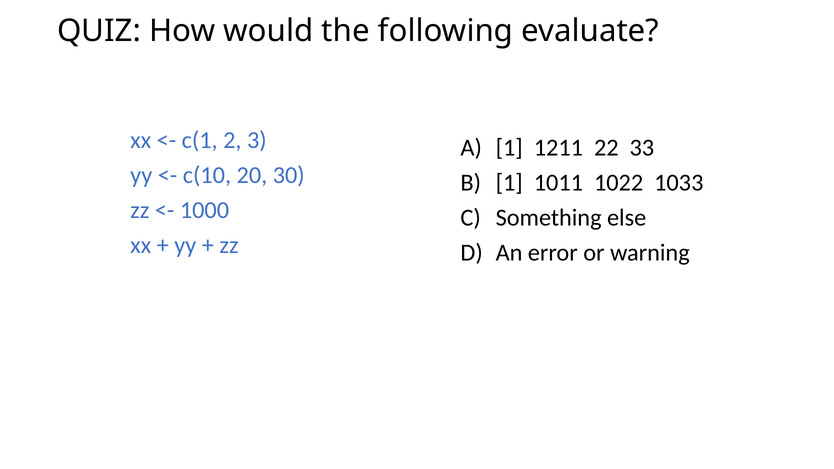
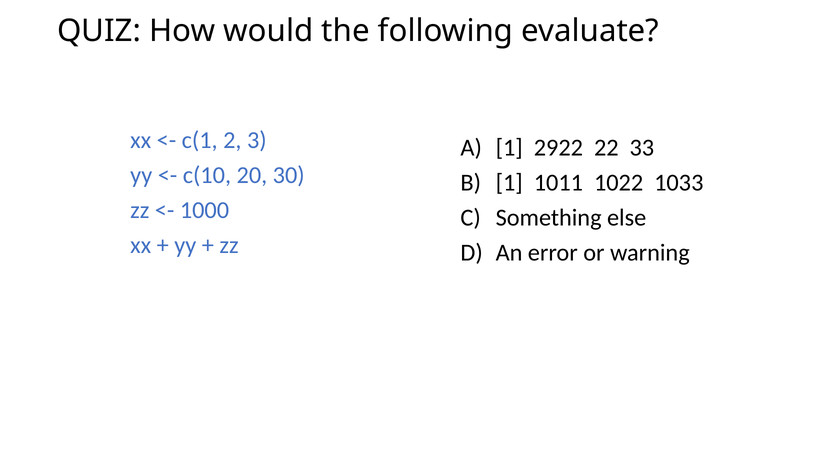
1211: 1211 -> 2922
